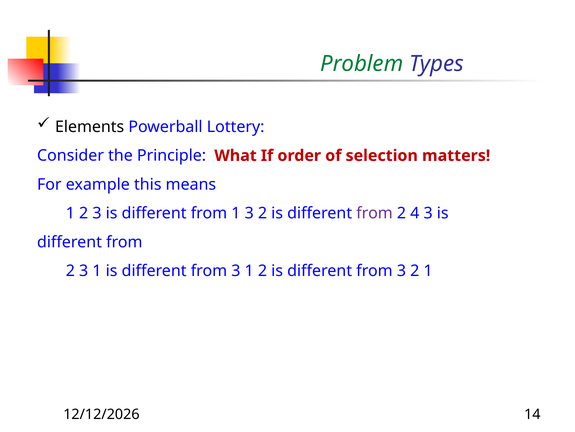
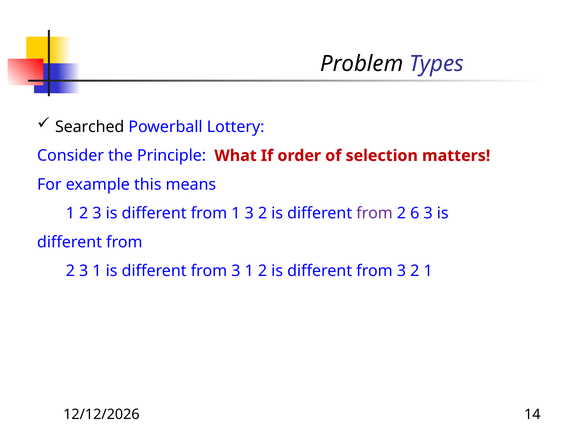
Problem colour: green -> black
Elements: Elements -> Searched
4: 4 -> 6
